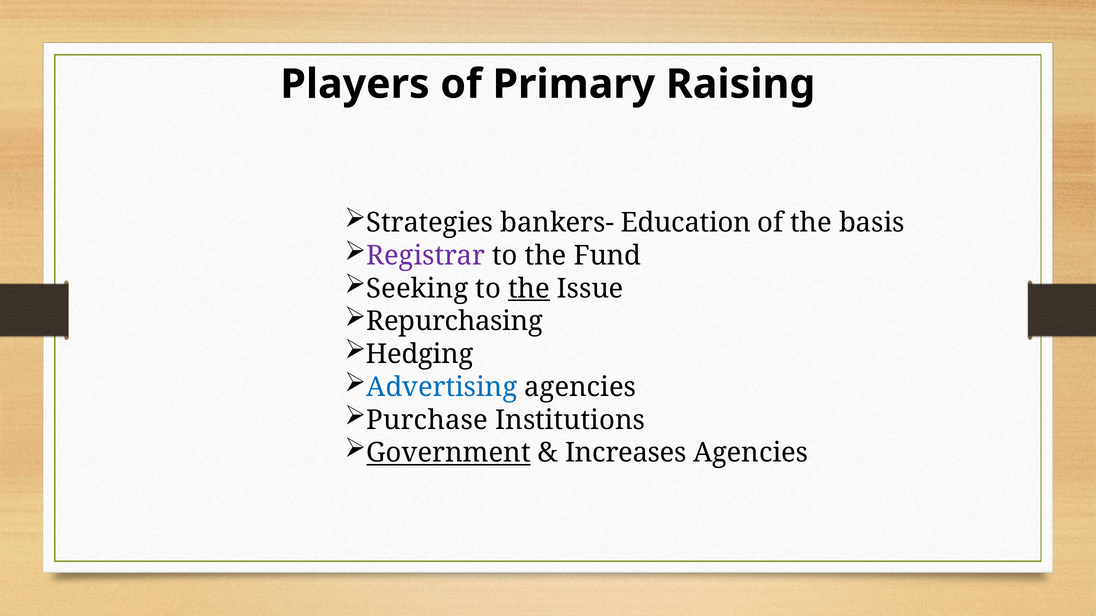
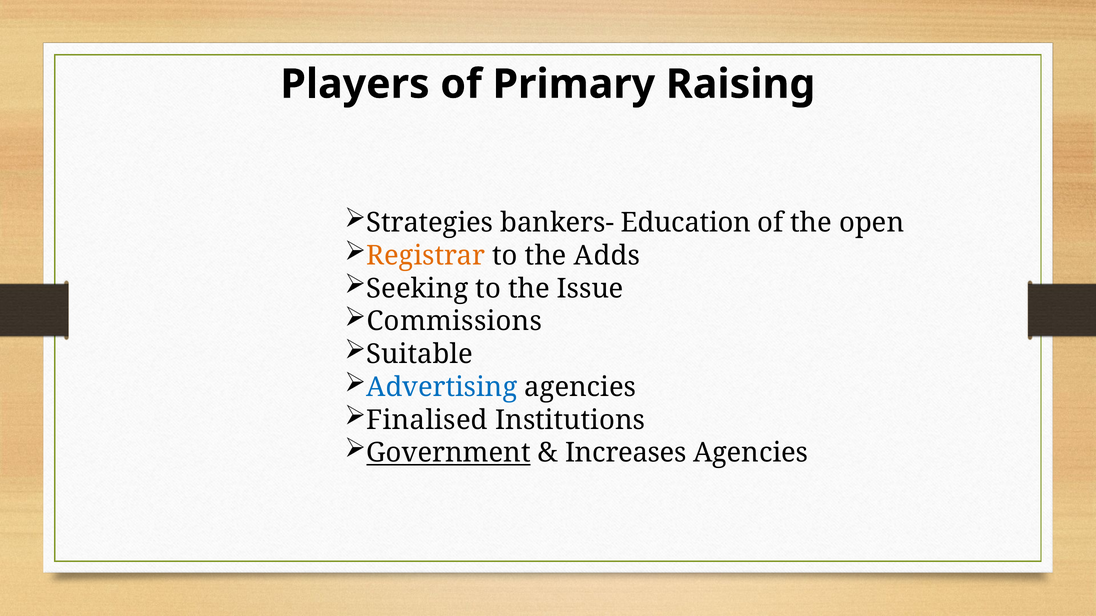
basis: basis -> open
Registrar colour: purple -> orange
Fund: Fund -> Adds
the at (529, 289) underline: present -> none
Repurchasing: Repurchasing -> Commissions
Hedging: Hedging -> Suitable
Purchase: Purchase -> Finalised
